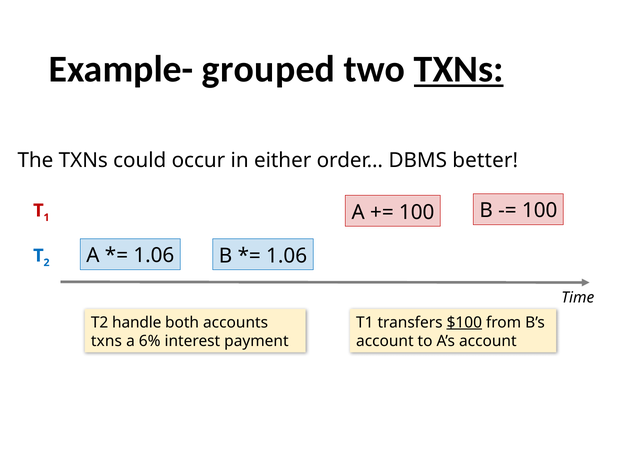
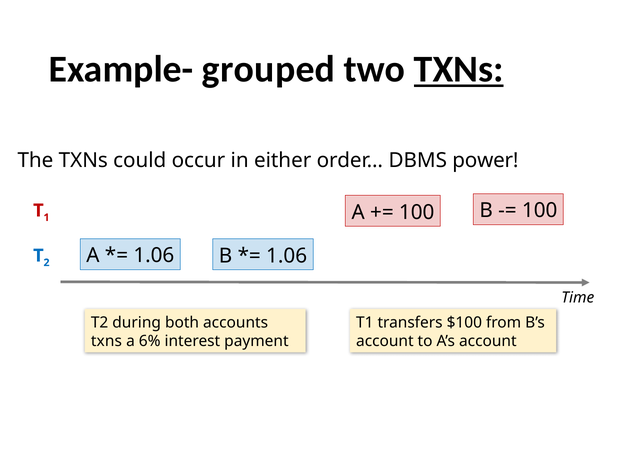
better: better -> power
handle: handle -> during
$100 underline: present -> none
